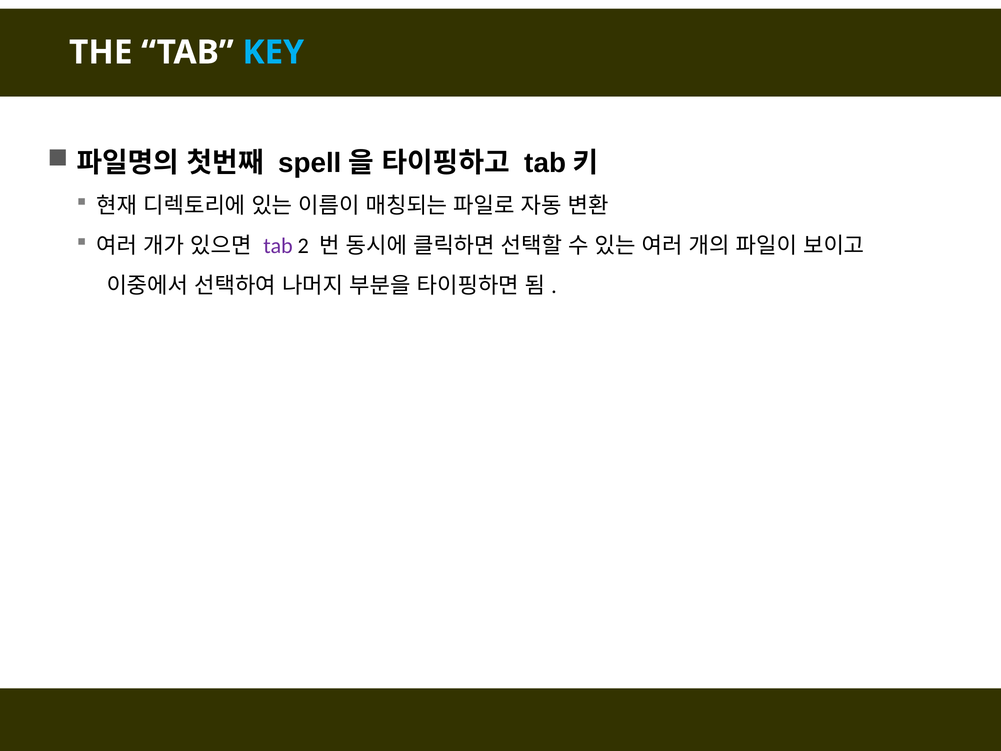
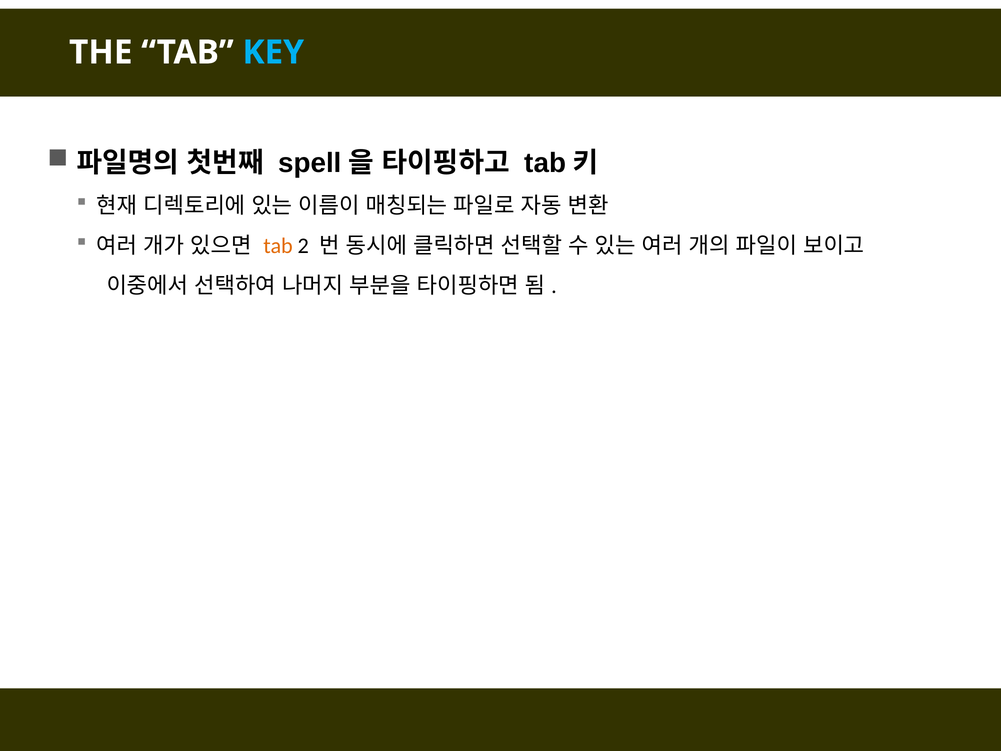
tab at (278, 246) colour: purple -> orange
